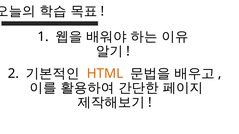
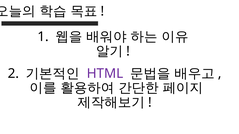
HTML colour: orange -> purple
